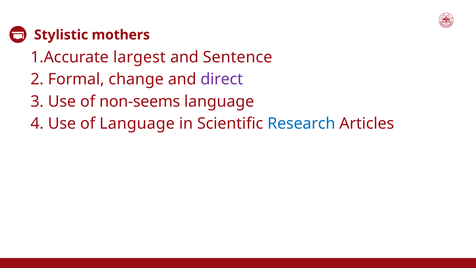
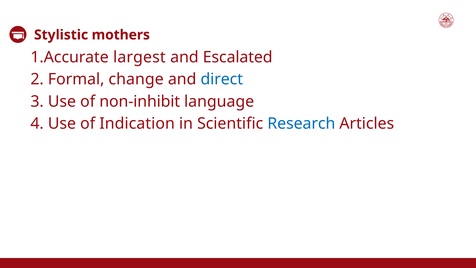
Sentence: Sentence -> Escalated
direct colour: purple -> blue
non-seems: non-seems -> non-inhibit
of Language: Language -> Indication
